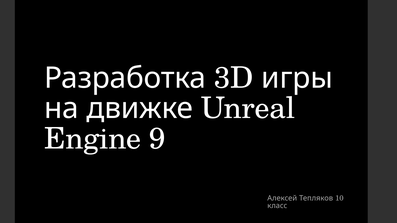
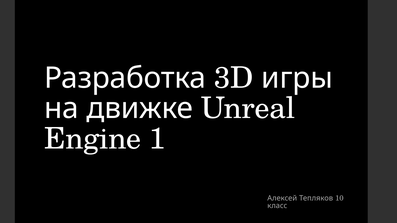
9: 9 -> 1
